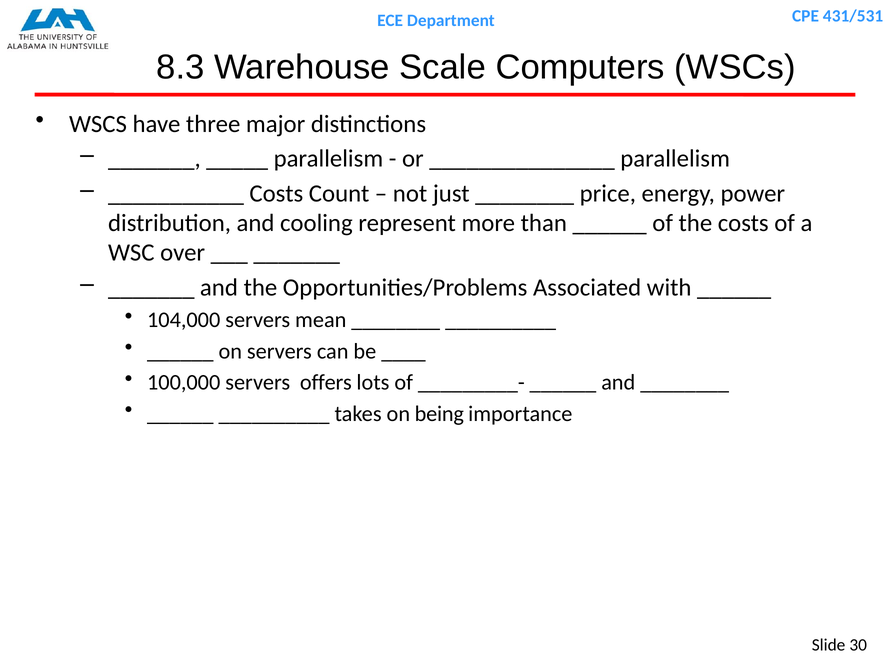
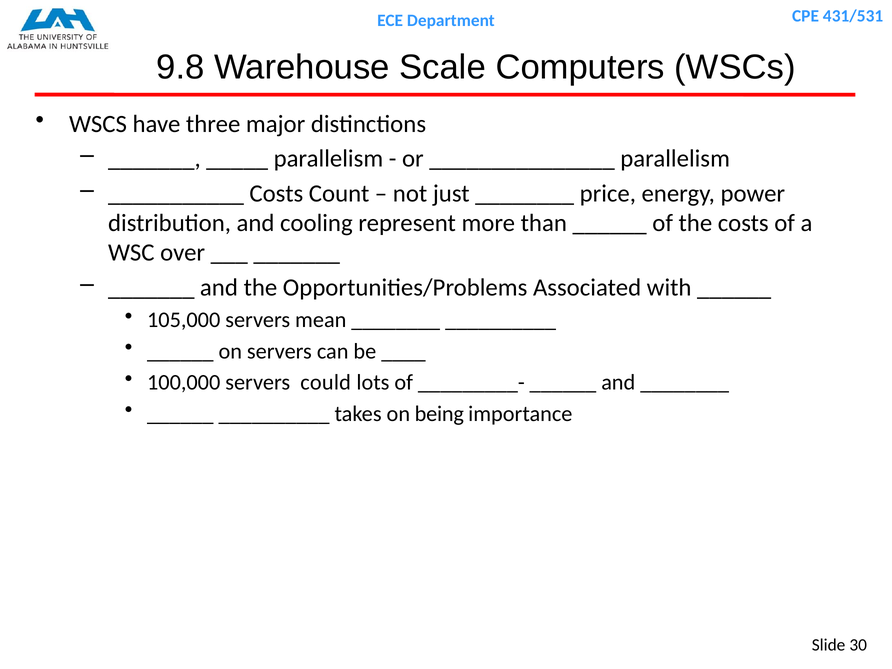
8.3: 8.3 -> 9.8
104,000: 104,000 -> 105,000
offers: offers -> could
